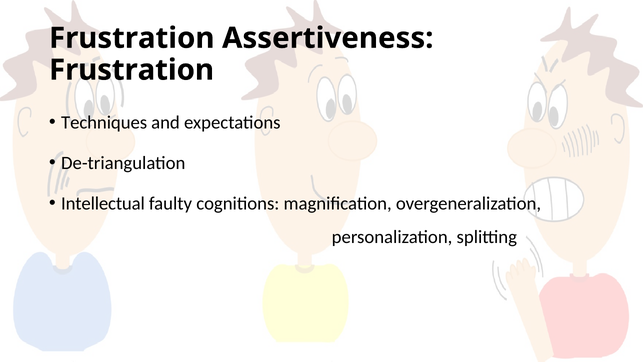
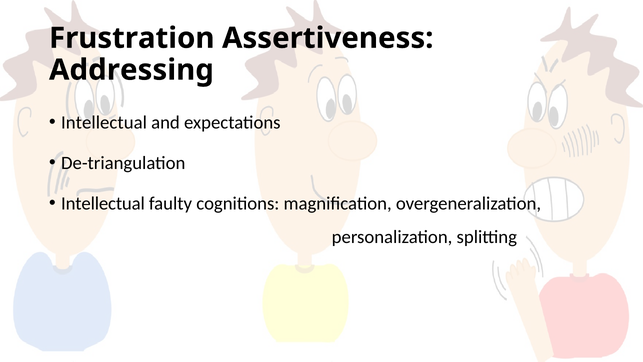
Frustration at (132, 70): Frustration -> Addressing
Techniques at (104, 122): Techniques -> Intellectual
